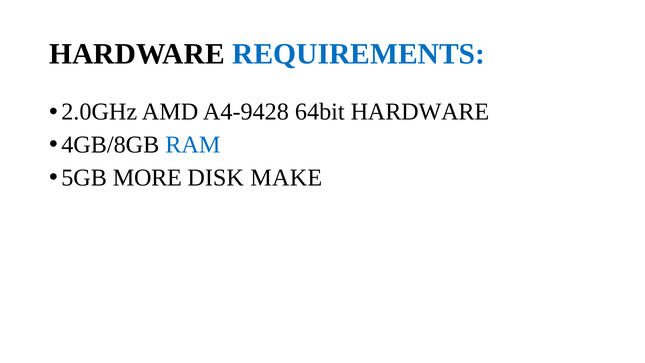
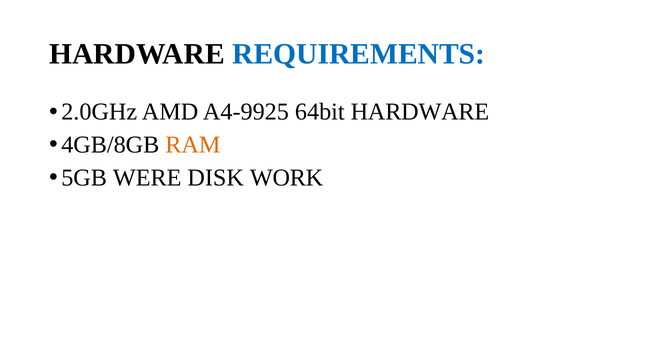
A4-9428: A4-9428 -> A4-9925
RAM colour: blue -> orange
MORE: MORE -> WERE
MAKE: MAKE -> WORK
